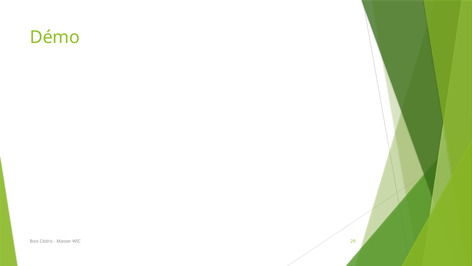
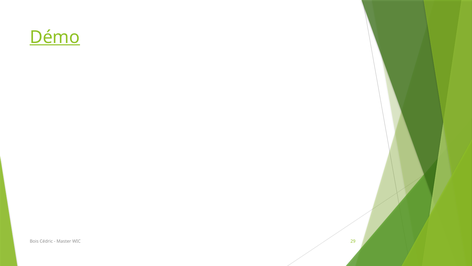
Démo underline: none -> present
